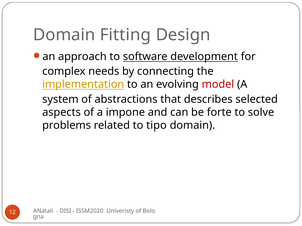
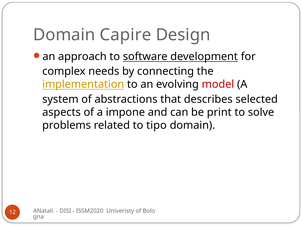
Fitting: Fitting -> Capire
forte: forte -> print
